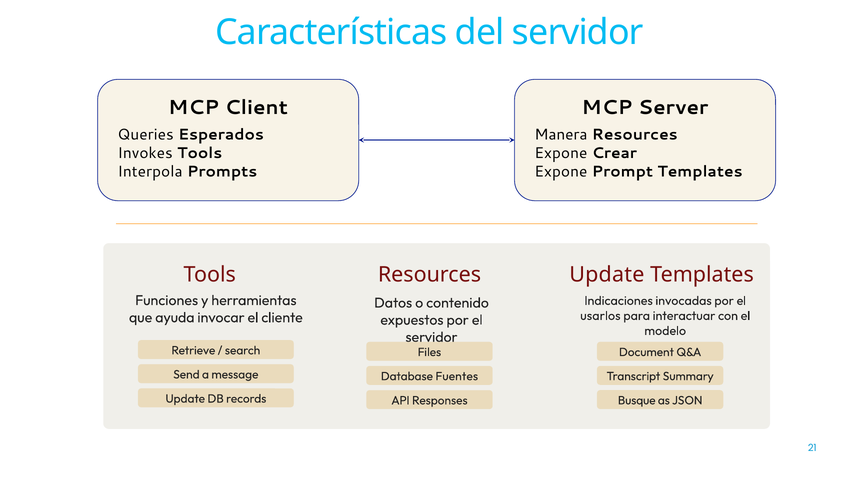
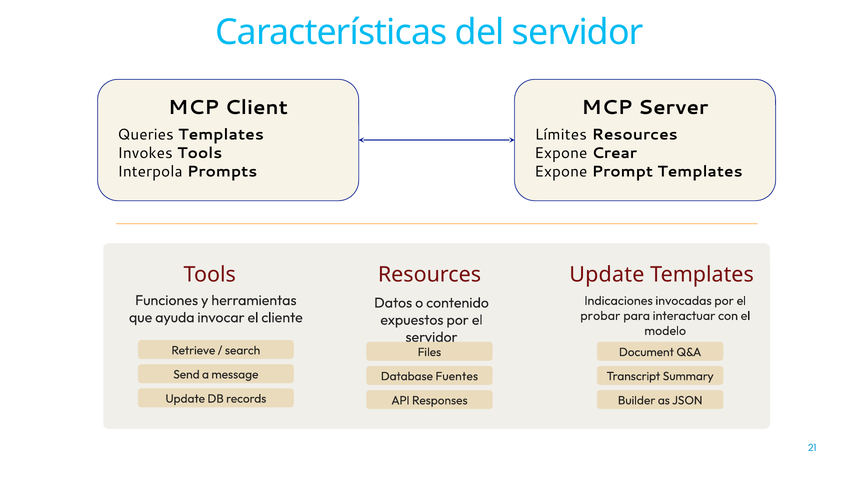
Queries Esperados: Esperados -> Templates
Manera: Manera -> Límites
usarlos: usarlos -> probar
Busque: Busque -> Builder
